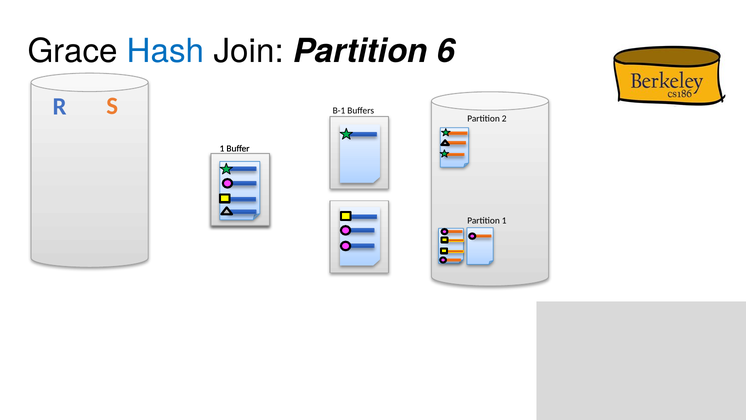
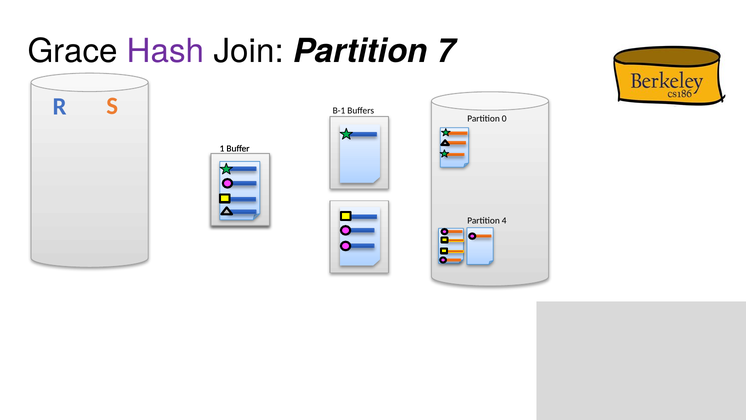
Hash colour: blue -> purple
6: 6 -> 7
2: 2 -> 0
Partition 1: 1 -> 4
